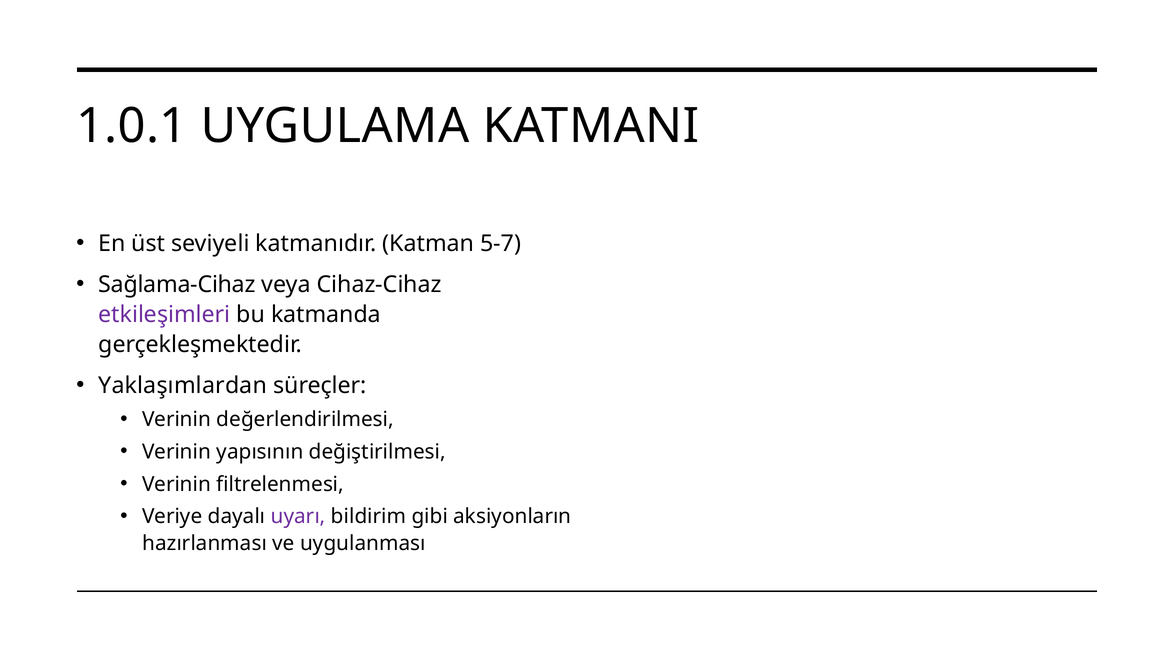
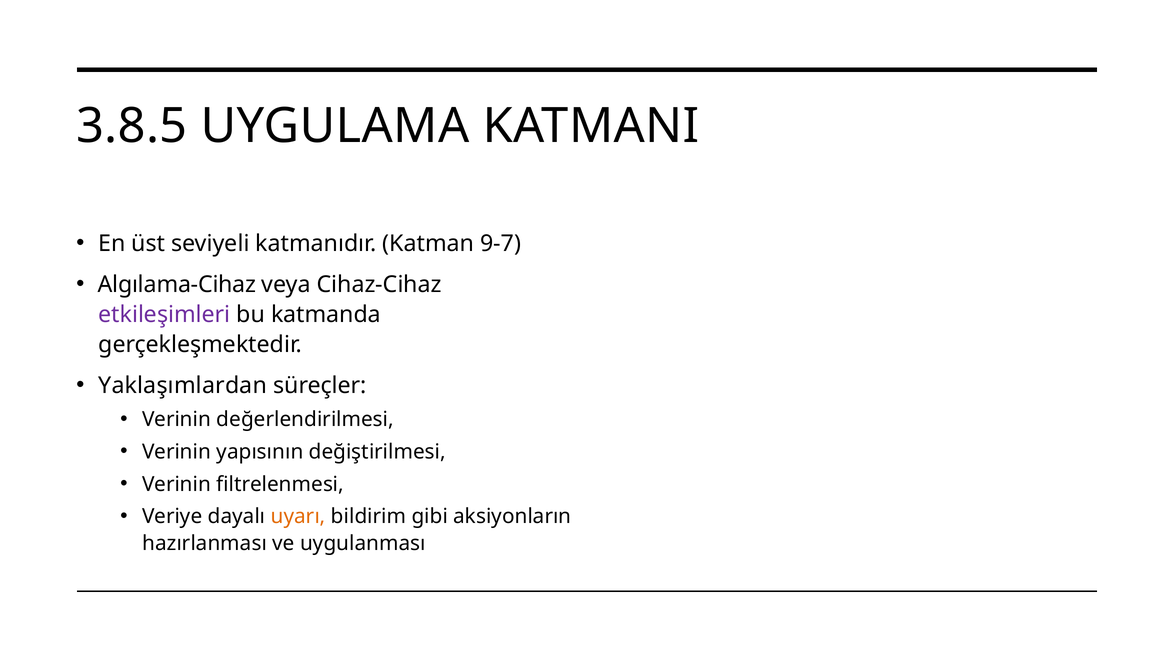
1.0.1: 1.0.1 -> 3.8.5
5-7: 5-7 -> 9-7
Sağlama-Cihaz: Sağlama-Cihaz -> Algılama-Cihaz
uyarı colour: purple -> orange
